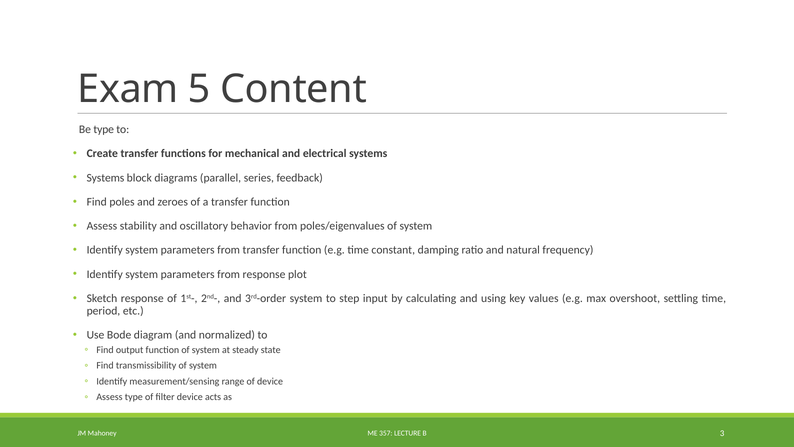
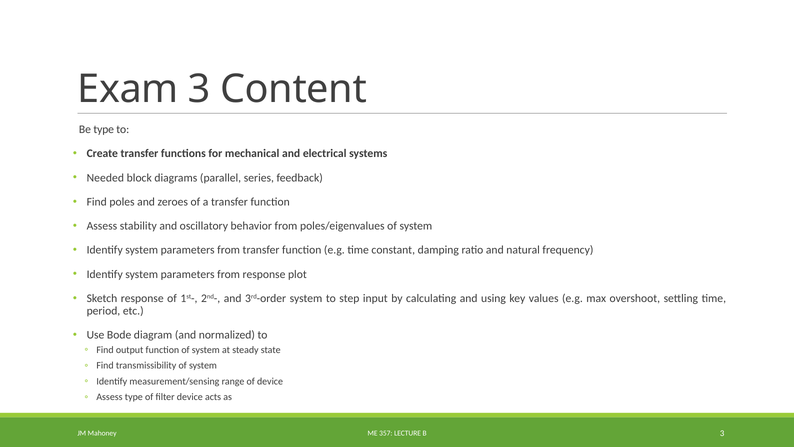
Exam 5: 5 -> 3
Systems at (105, 178): Systems -> Needed
